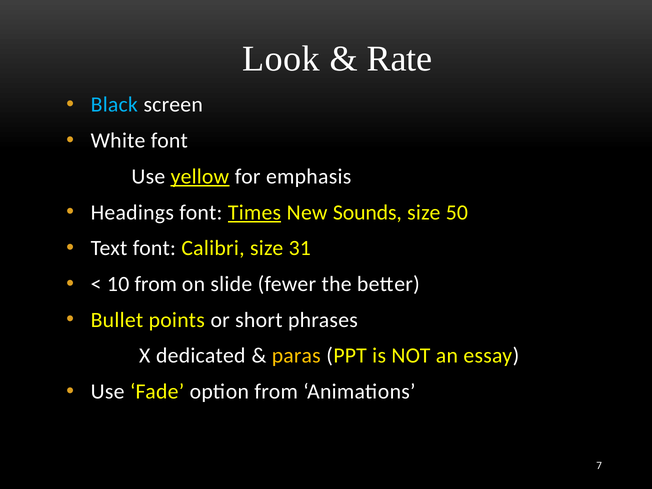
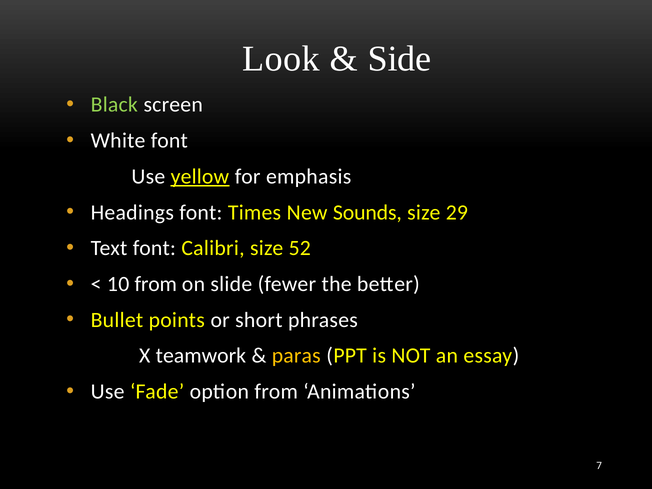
Rate: Rate -> Side
Black colour: light blue -> light green
Times underline: present -> none
50: 50 -> 29
31: 31 -> 52
dedicated: dedicated -> teamwork
